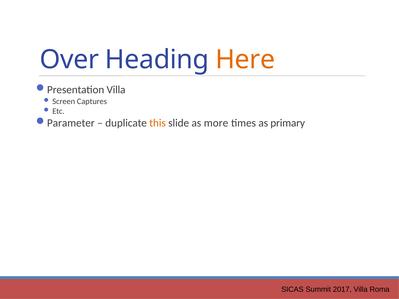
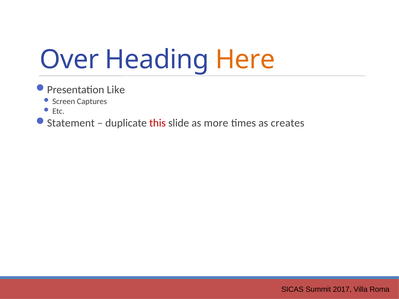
Presentation Villa: Villa -> Like
Parameter: Parameter -> Statement
this colour: orange -> red
primary: primary -> creates
